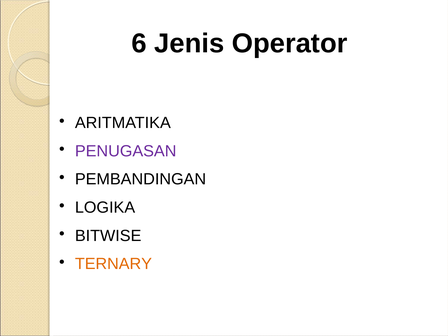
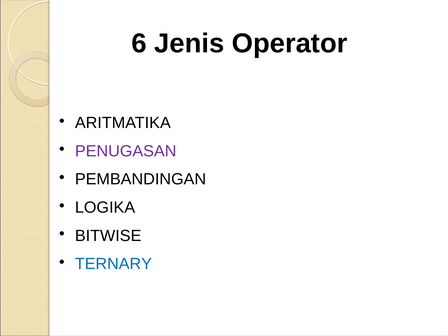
TERNARY colour: orange -> blue
